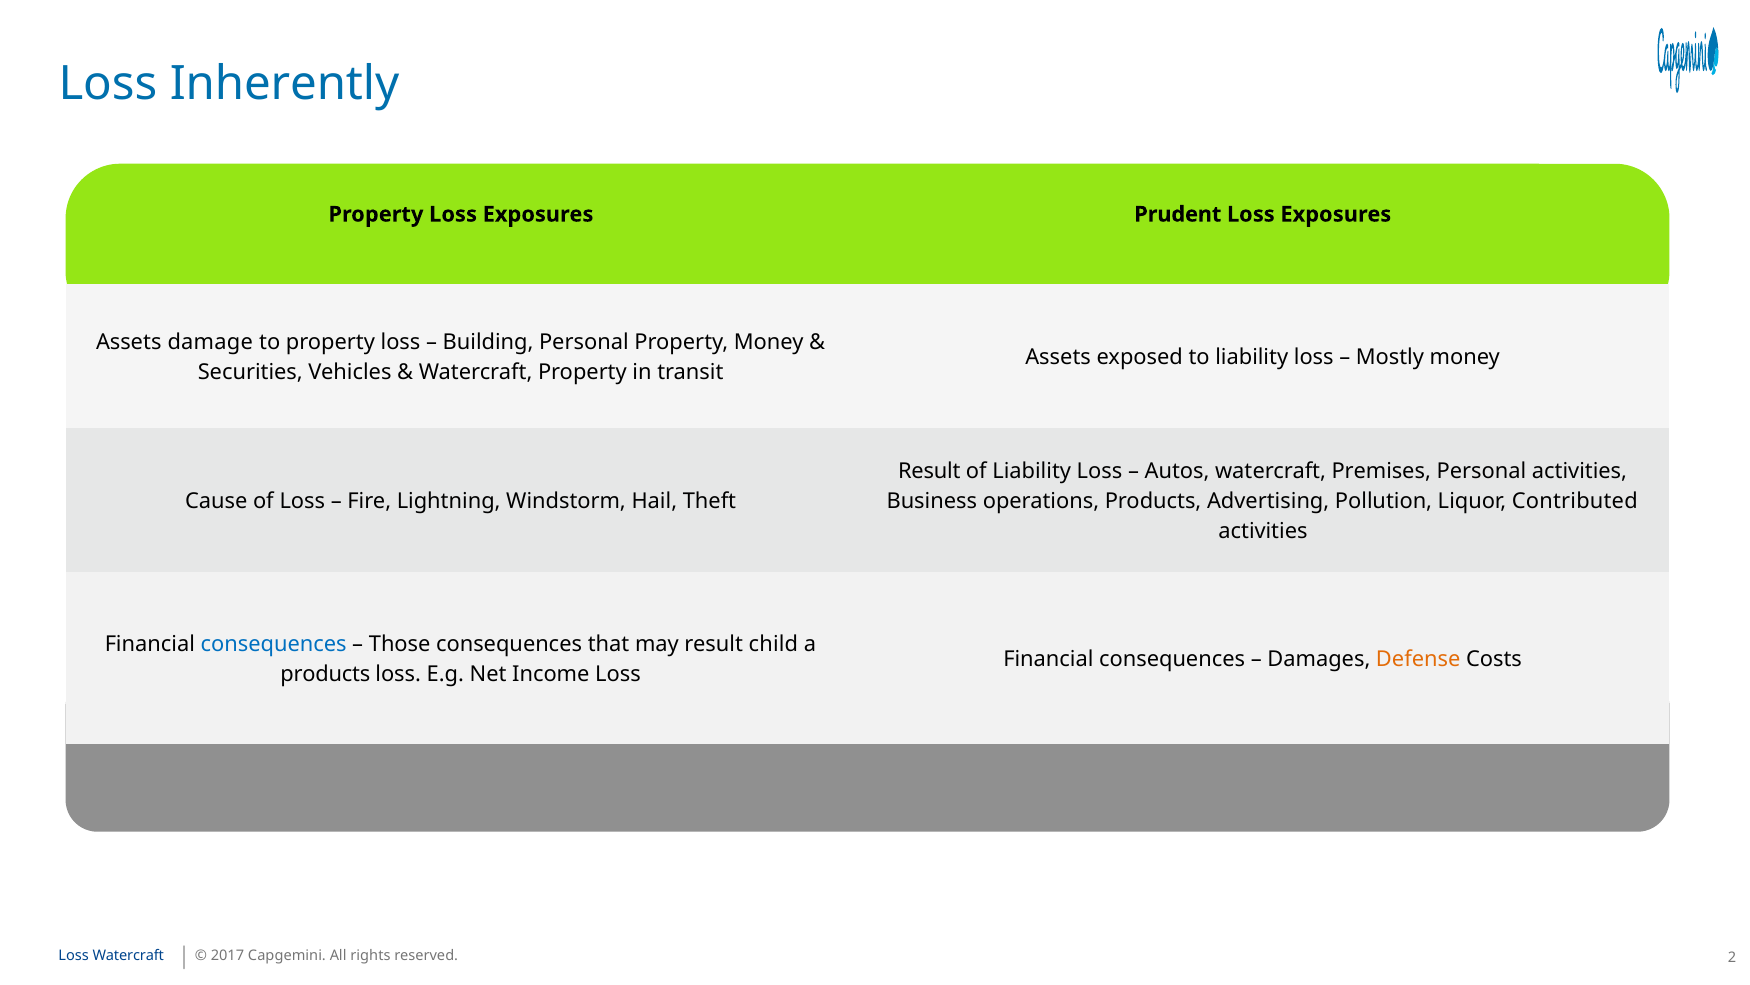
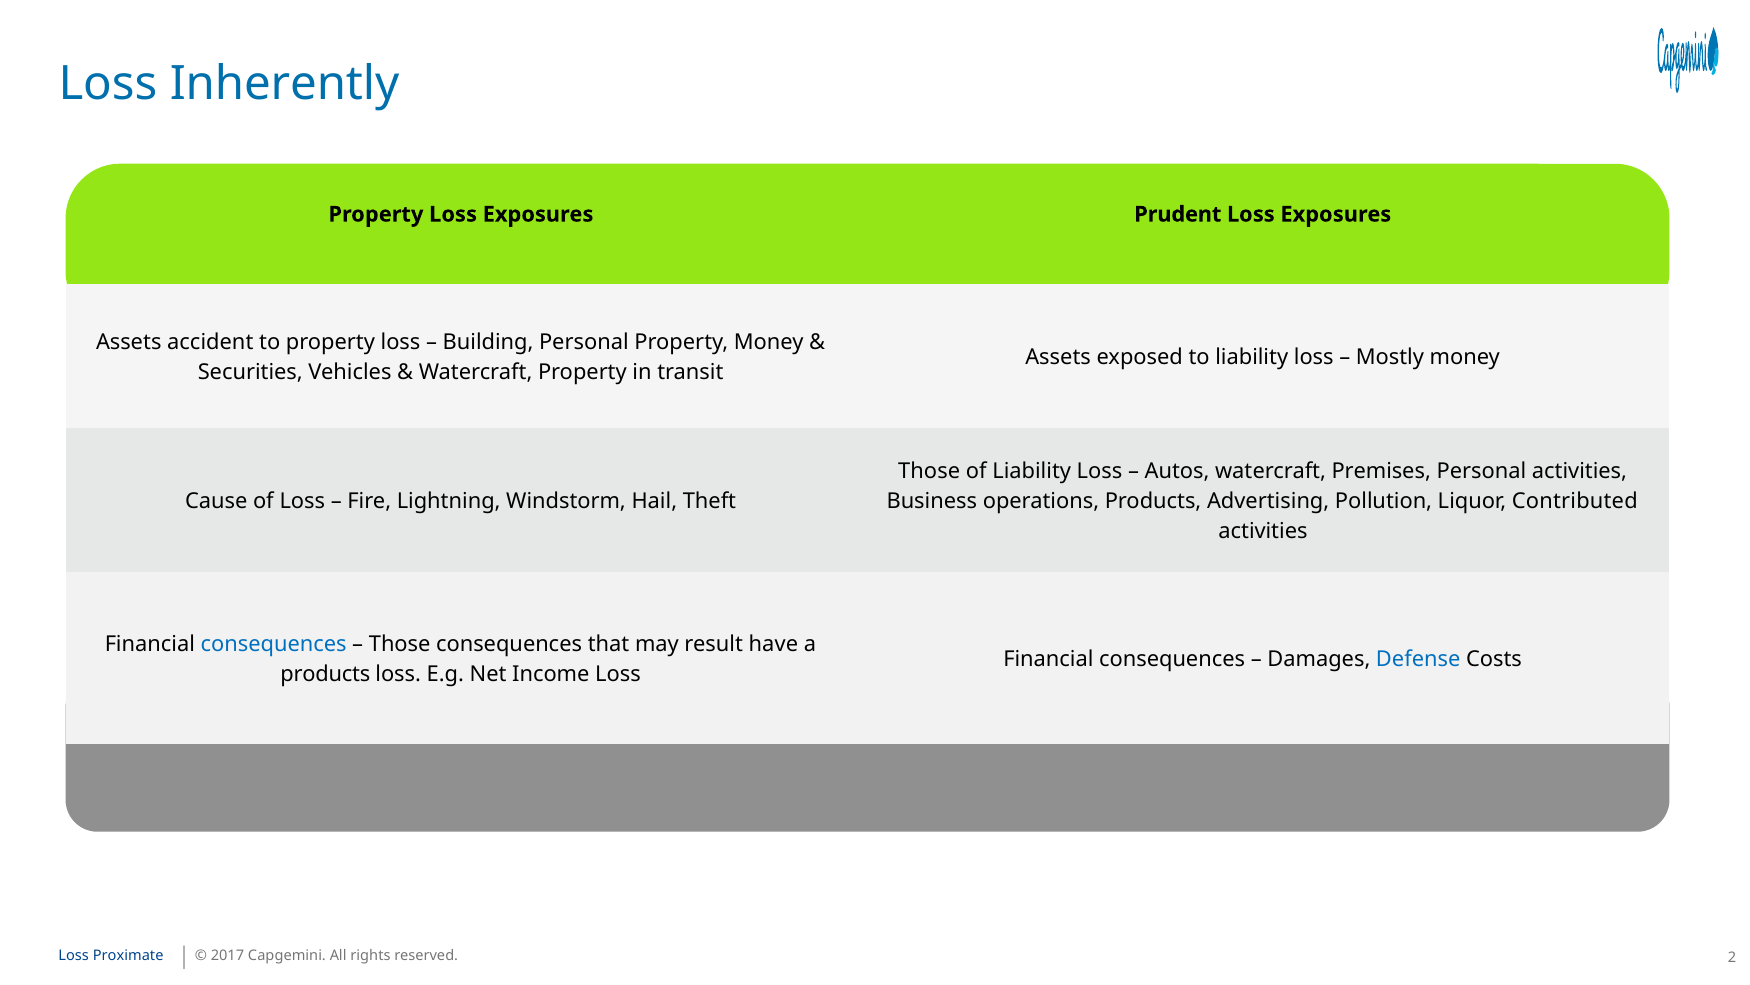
damage: damage -> accident
Result at (929, 471): Result -> Those
child: child -> have
Defense colour: orange -> blue
Loss Watercraft: Watercraft -> Proximate
